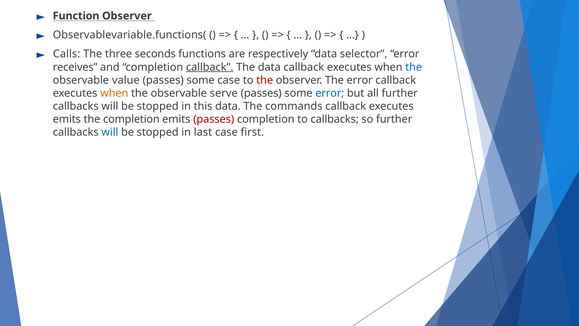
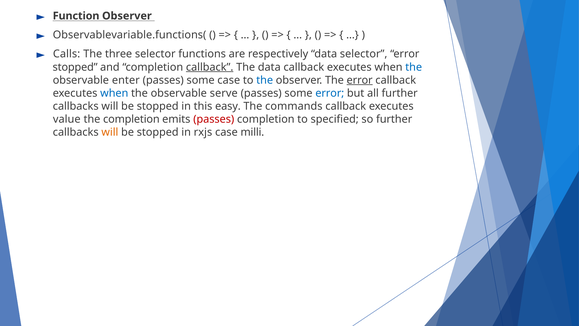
three seconds: seconds -> selector
receives at (75, 67): receives -> stopped
value: value -> enter
the at (265, 80) colour: red -> blue
error at (360, 80) underline: none -> present
when at (114, 93) colour: orange -> blue
this data: data -> easy
emits at (67, 119): emits -> value
to callbacks: callbacks -> specified
will at (110, 132) colour: blue -> orange
last: last -> rxjs
first: first -> milli
